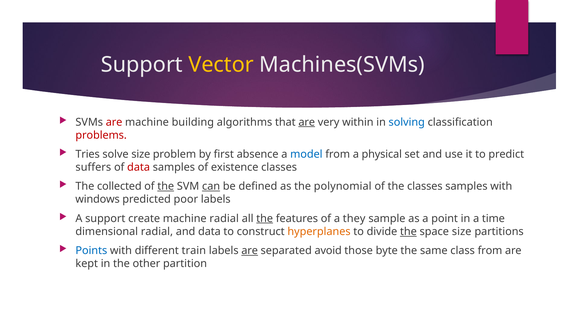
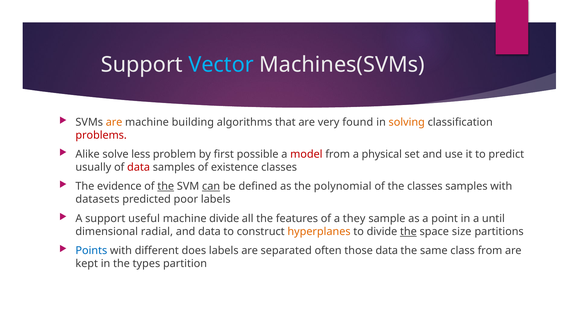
Vector colour: yellow -> light blue
are at (114, 122) colour: red -> orange
are at (307, 122) underline: present -> none
within: within -> found
solving colour: blue -> orange
Tries: Tries -> Alike
solve size: size -> less
absence: absence -> possible
model colour: blue -> red
suffers: suffers -> usually
collected: collected -> evidence
windows: windows -> datasets
create: create -> useful
machine radial: radial -> divide
the at (265, 218) underline: present -> none
time: time -> until
train: train -> does
are at (250, 250) underline: present -> none
avoid: avoid -> often
those byte: byte -> data
other: other -> types
